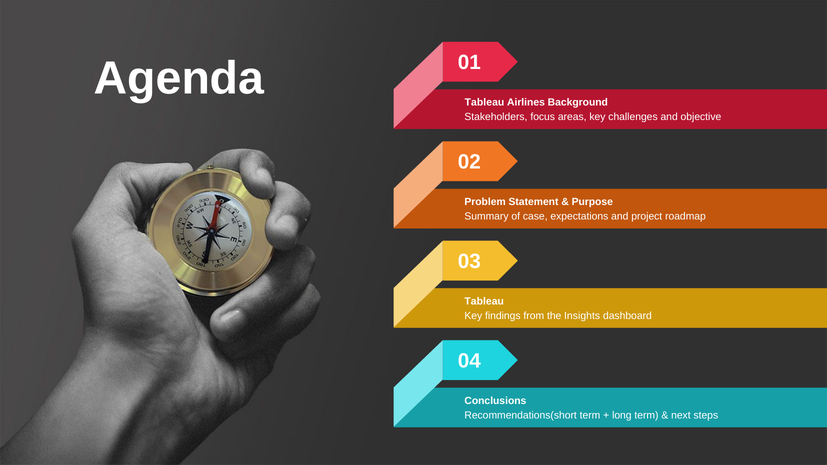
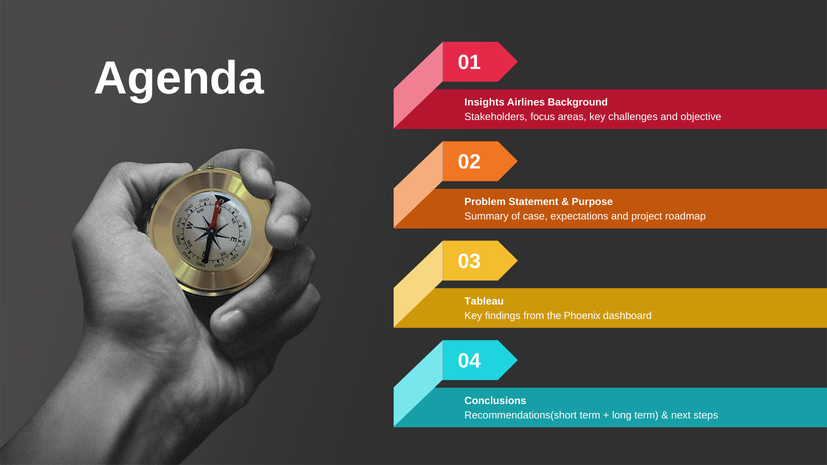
Tableau at (484, 102): Tableau -> Insights
Insights: Insights -> Phoenix
